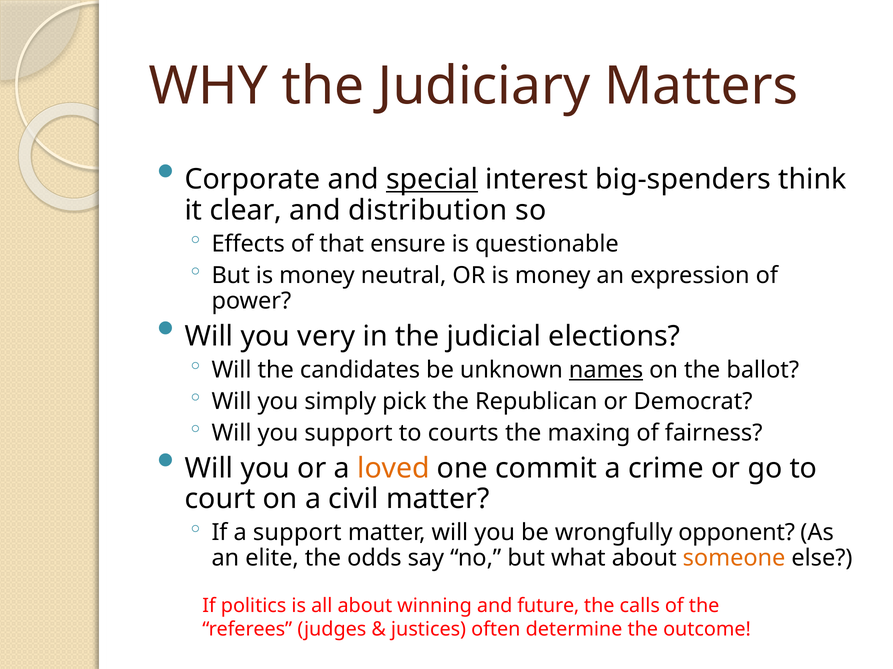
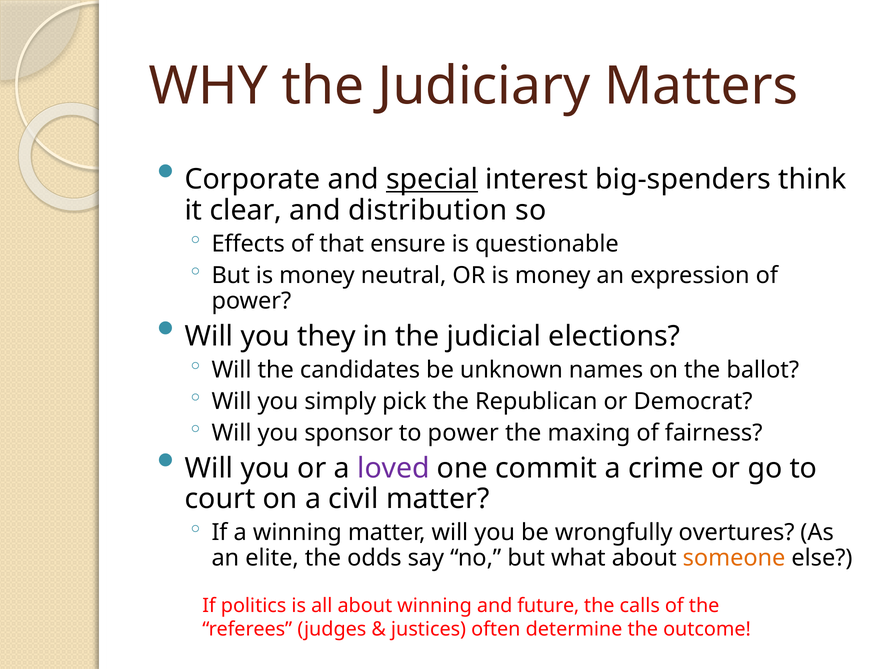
very: very -> they
names underline: present -> none
you support: support -> sponsor
to courts: courts -> power
loved colour: orange -> purple
a support: support -> winning
opponent: opponent -> overtures
